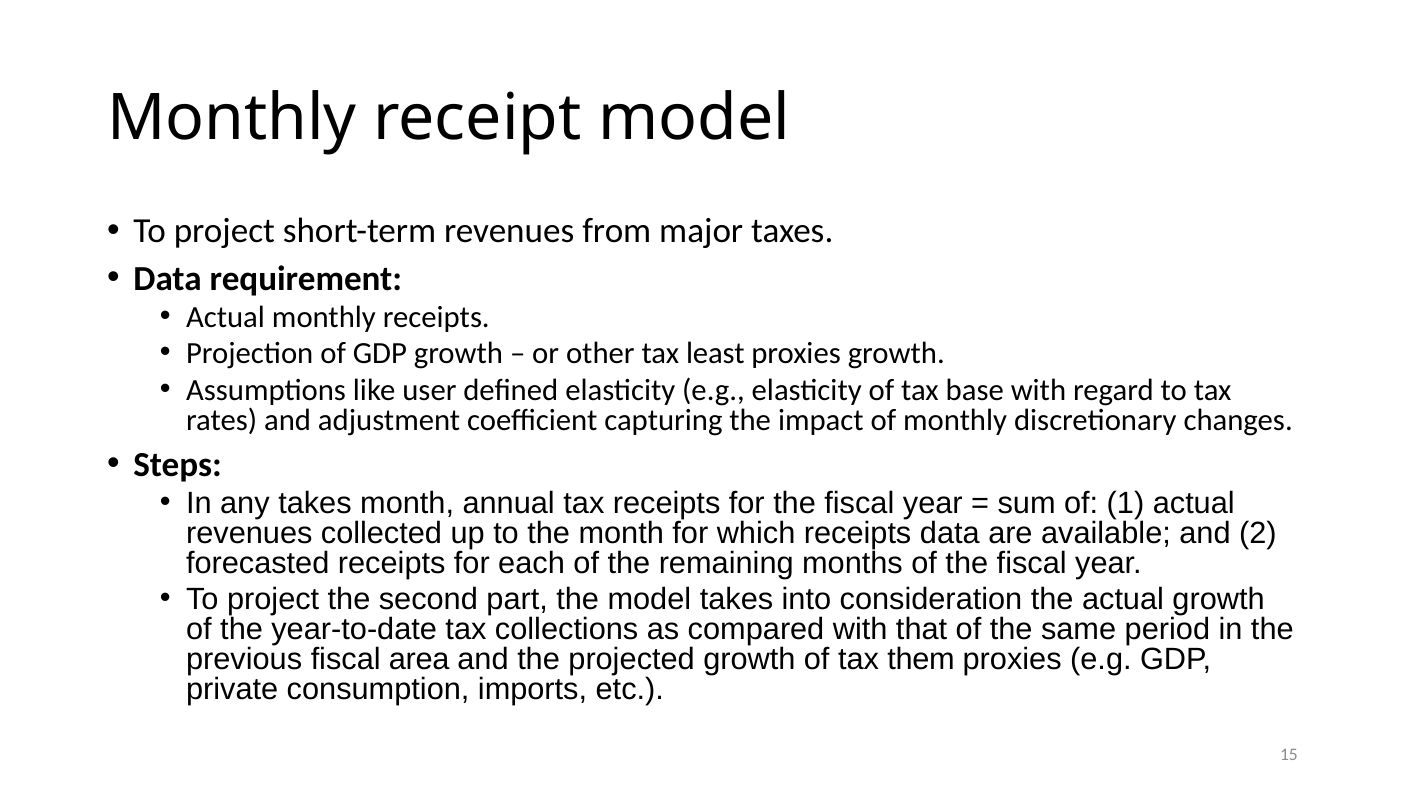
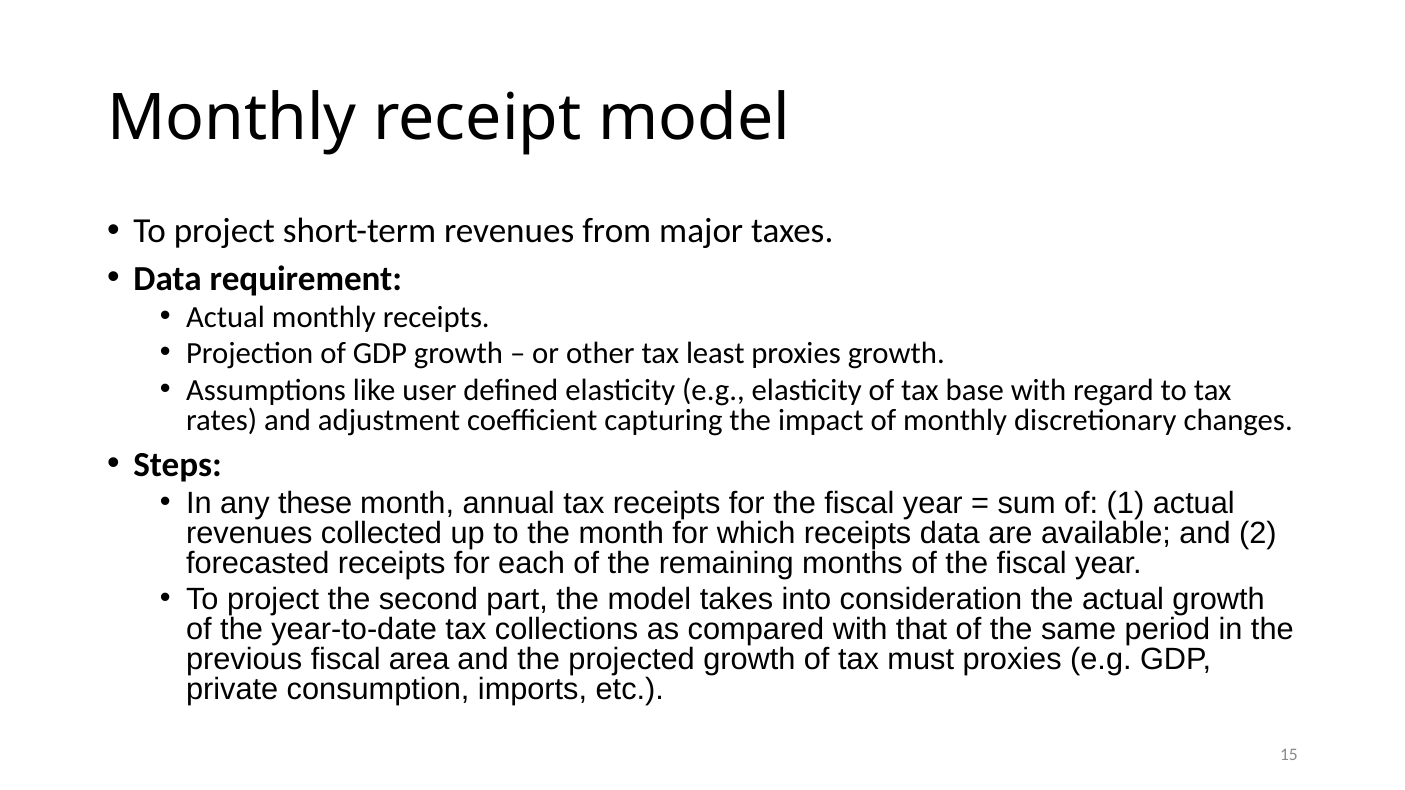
any takes: takes -> these
them: them -> must
